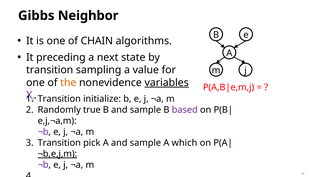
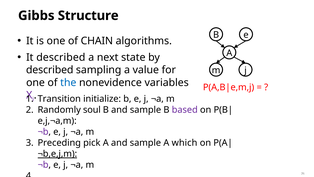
Neighbor: Neighbor -> Structure
It preceding: preceding -> described
transition at (50, 70): transition -> described
the colour: orange -> blue
variables underline: present -> none
true: true -> soul
Transition at (59, 143): Transition -> Preceding
